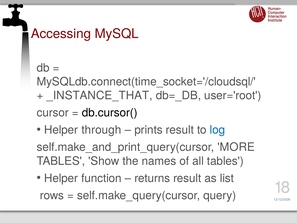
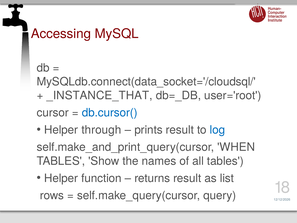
MySQLdb.connect(time_socket='/cloudsql/: MySQLdb.connect(time_socket='/cloudsql/ -> MySQLdb.connect(data_socket='/cloudsql/
db.cursor( colour: black -> blue
MORE: MORE -> WHEN
